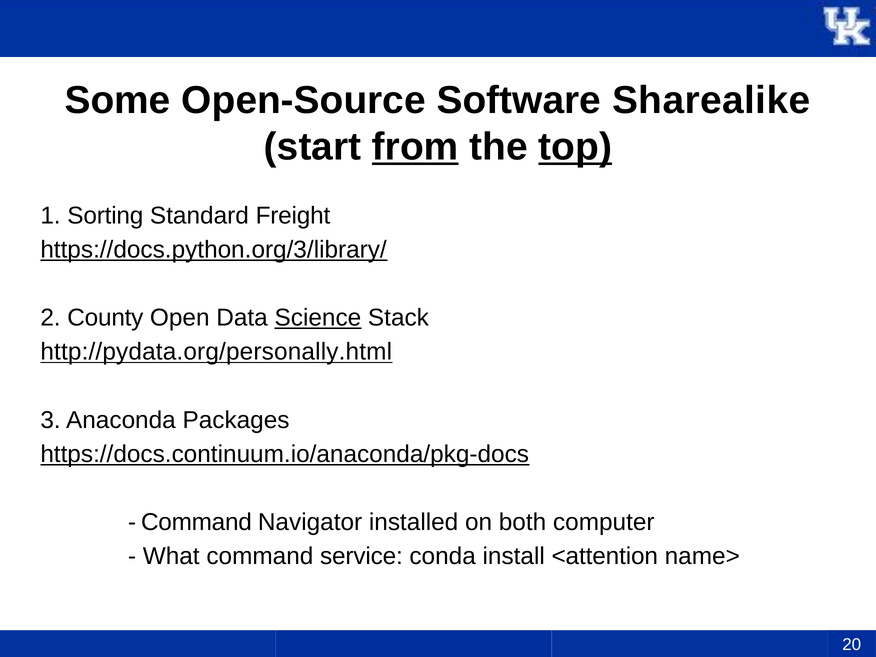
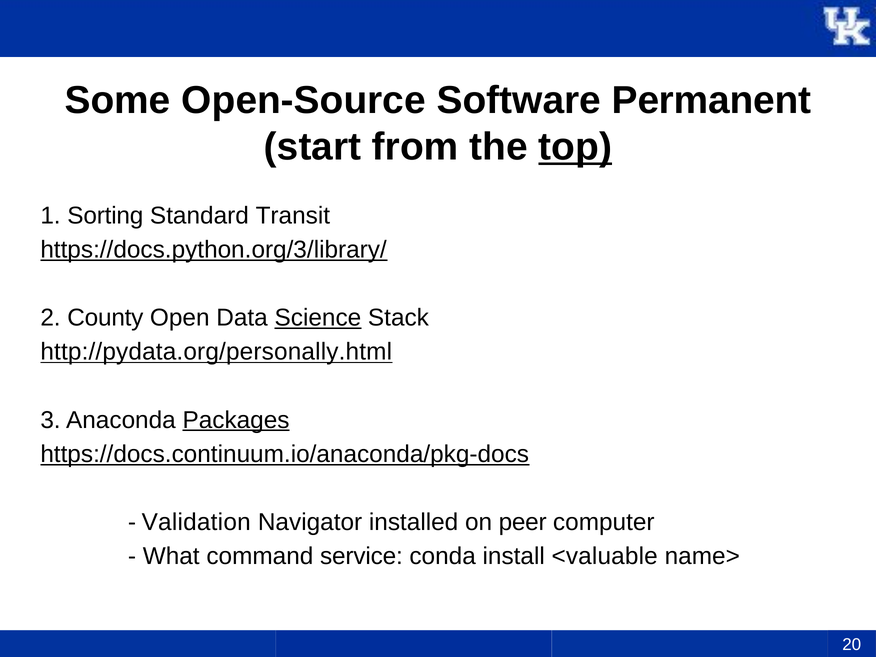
Sharealike: Sharealike -> Permanent
from underline: present -> none
Freight: Freight -> Transit
Packages underline: none -> present
Command at (196, 522): Command -> Validation
both: both -> peer
<attention: <attention -> <valuable
